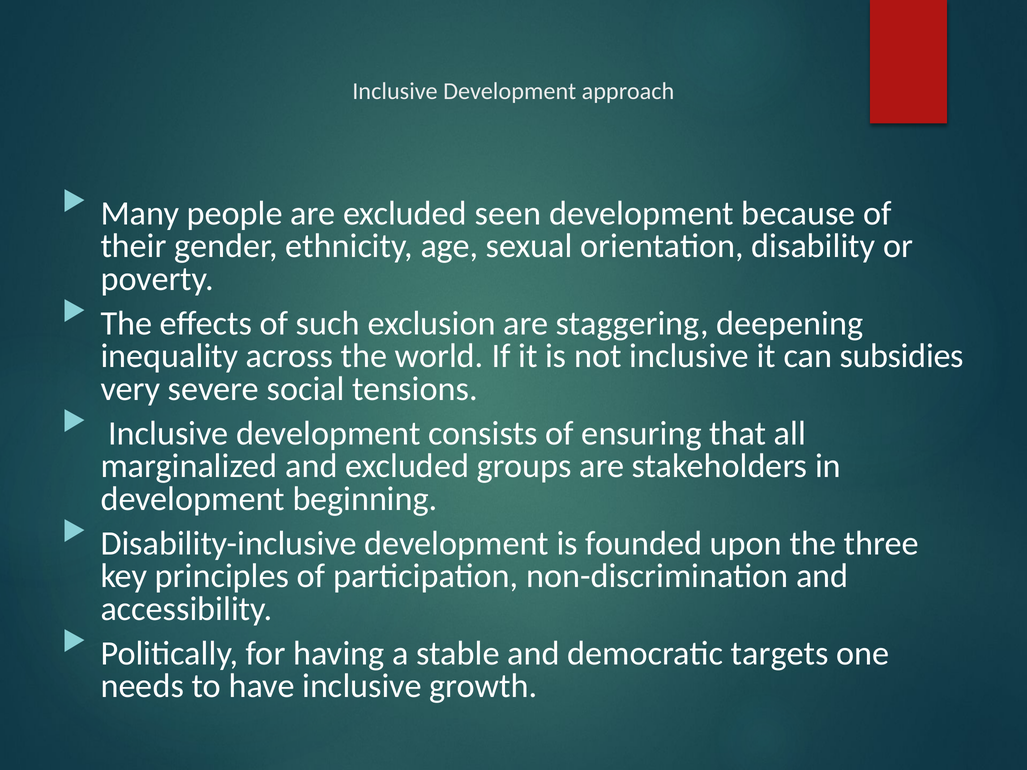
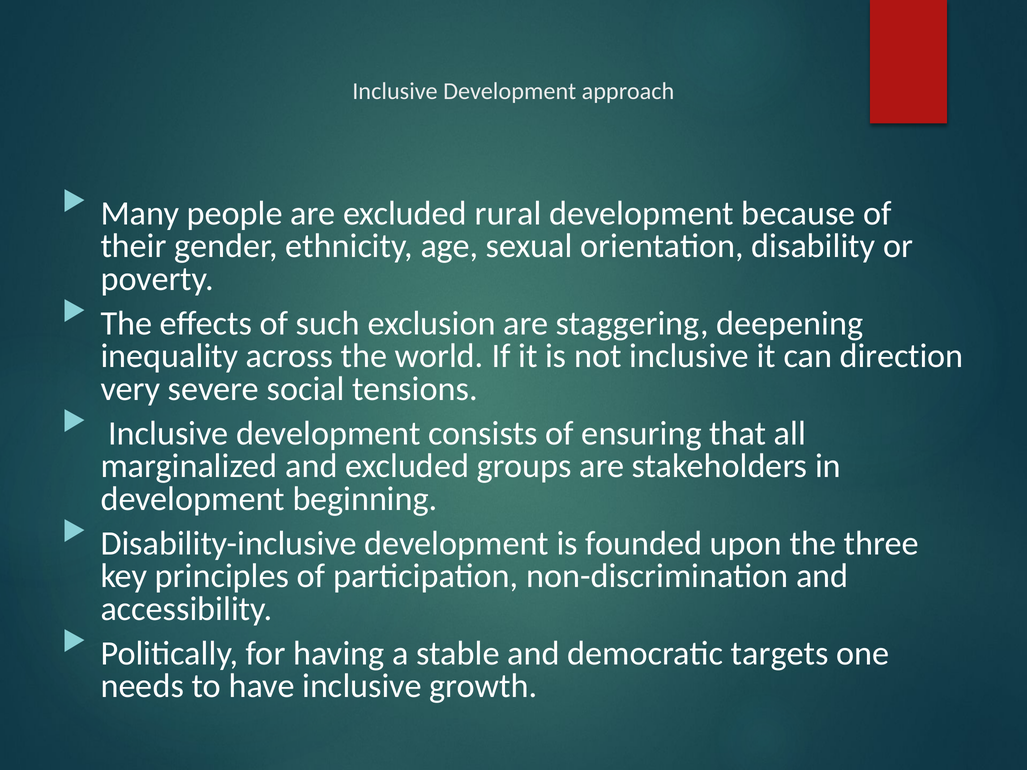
seen: seen -> rural
subsidies: subsidies -> direction
